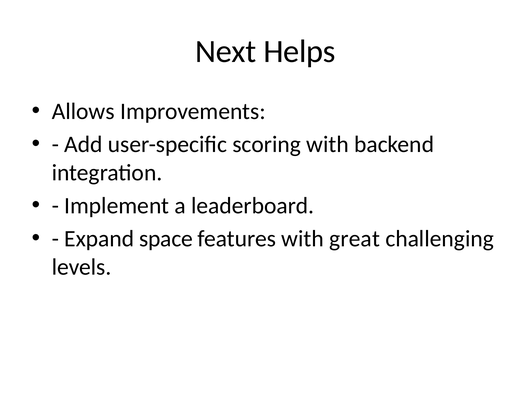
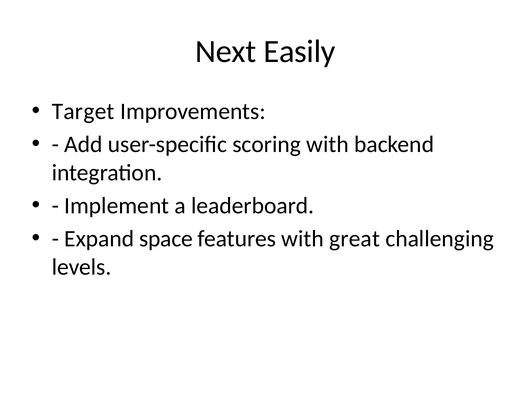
Helps: Helps -> Easily
Allows: Allows -> Target
